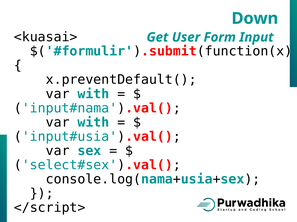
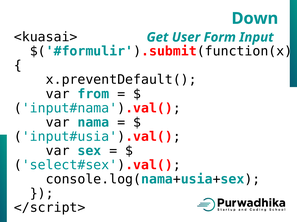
with at (93, 94): with -> from
with at (93, 123): with -> nama
